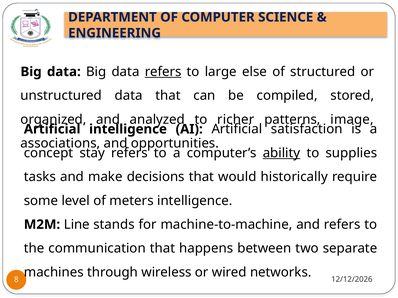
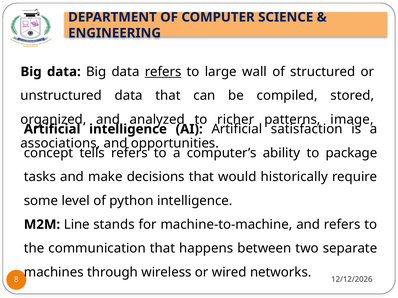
else: else -> wall
stay: stay -> tells
ability underline: present -> none
supplies: supplies -> package
meters: meters -> python
